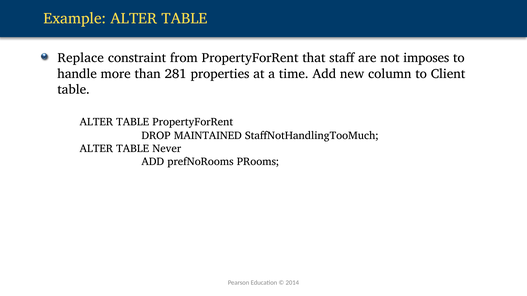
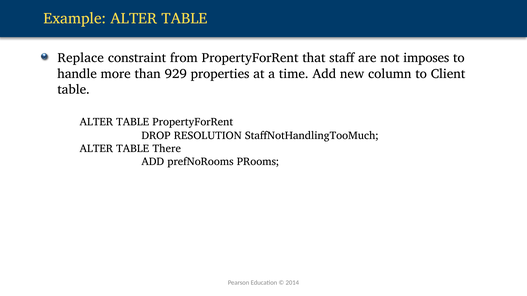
281: 281 -> 929
MAINTAINED: MAINTAINED -> RESOLUTION
Never: Never -> There
